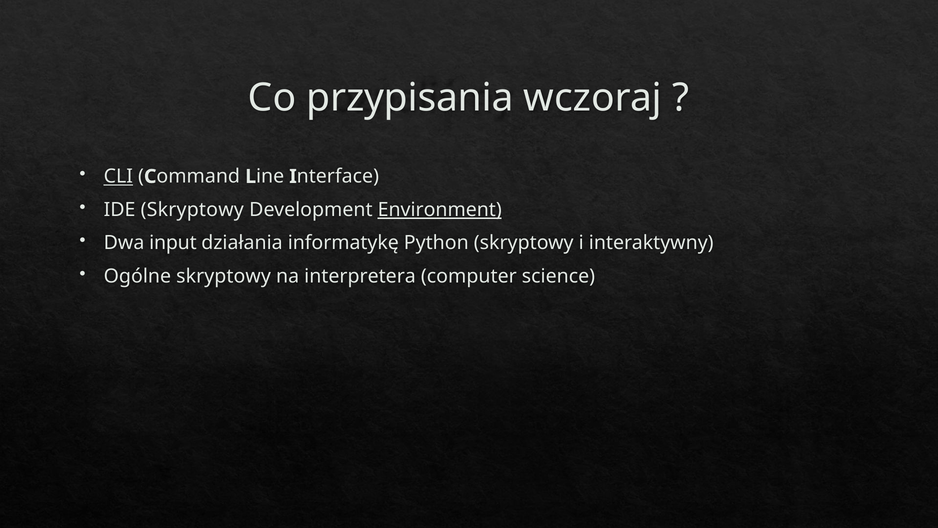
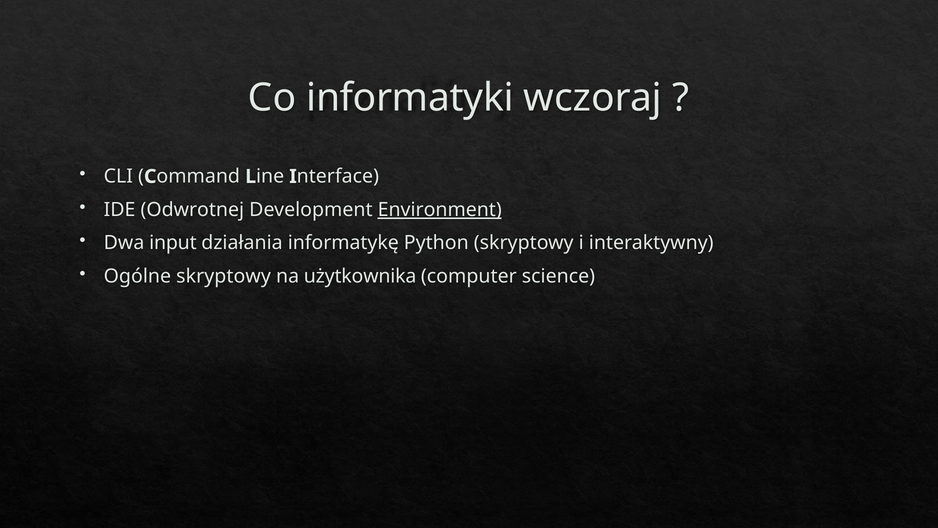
przypisania: przypisania -> informatyki
CLI underline: present -> none
IDE Skryptowy: Skryptowy -> Odwrotnej
interpretera: interpretera -> użytkownika
